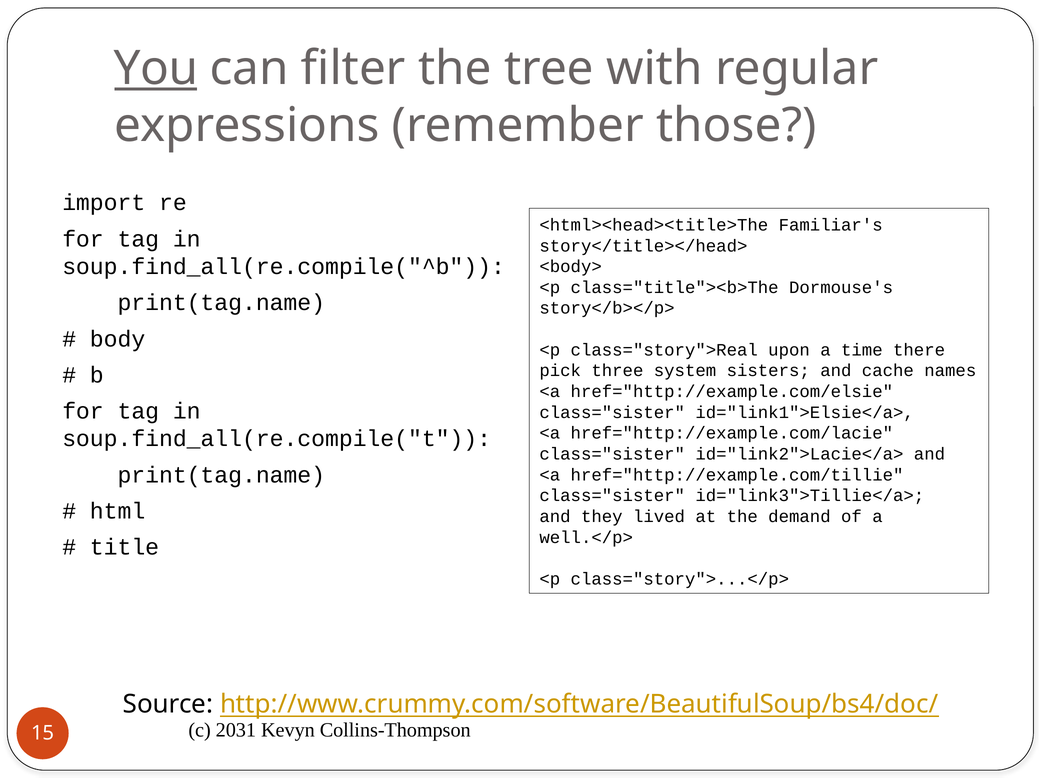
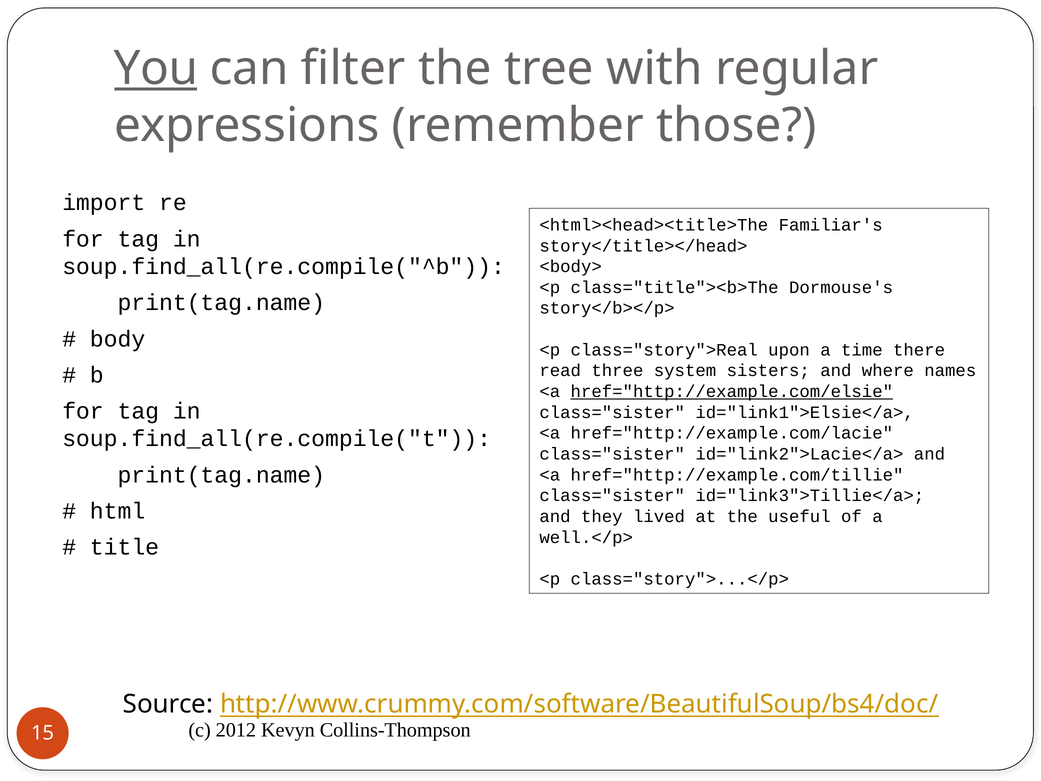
pick: pick -> read
cache: cache -> where
href="http://example.com/elsie underline: none -> present
demand: demand -> useful
2031: 2031 -> 2012
